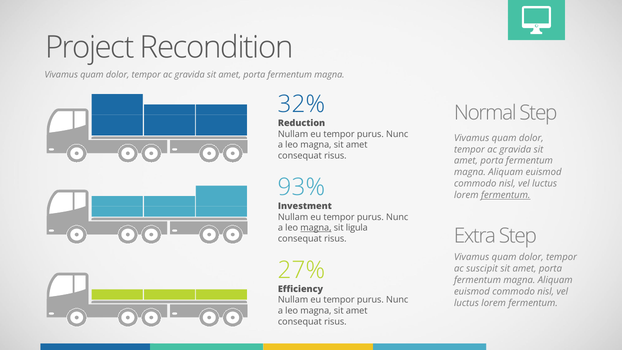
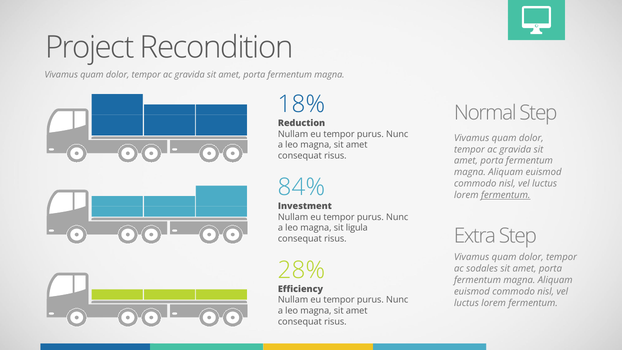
32%: 32% -> 18%
93%: 93% -> 84%
magna at (316, 228) underline: present -> none
27%: 27% -> 28%
suscipit: suscipit -> sodales
